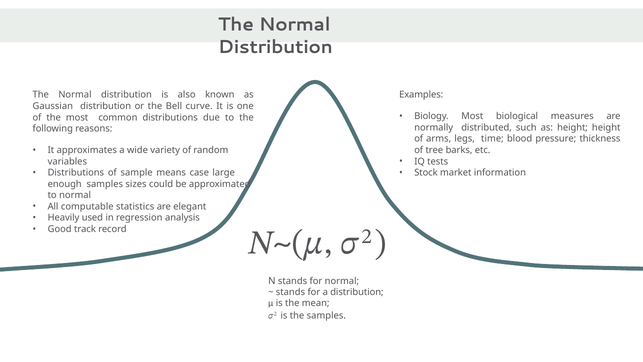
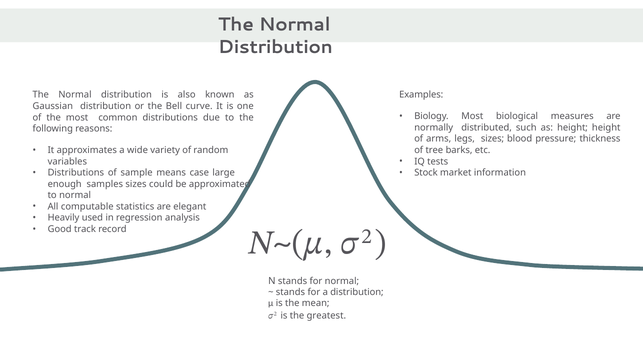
legs time: time -> sizes
the samples: samples -> greatest
